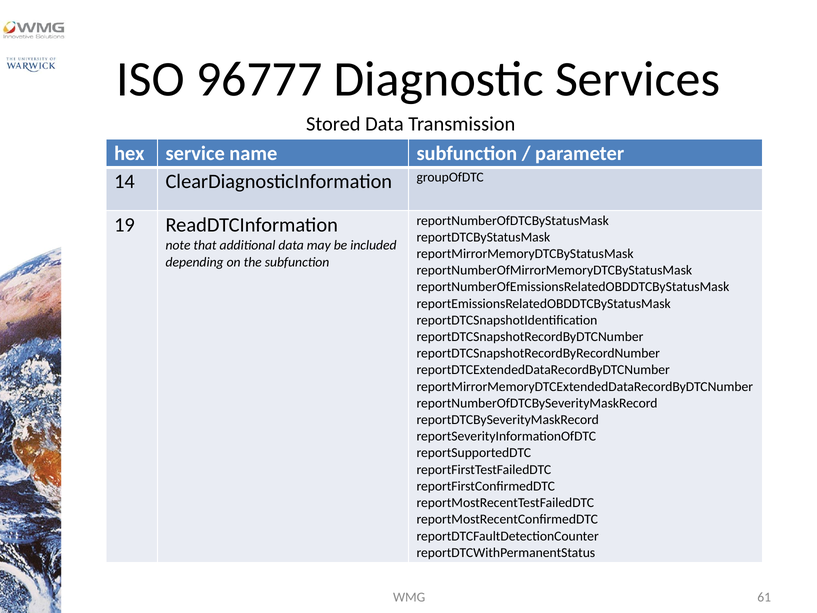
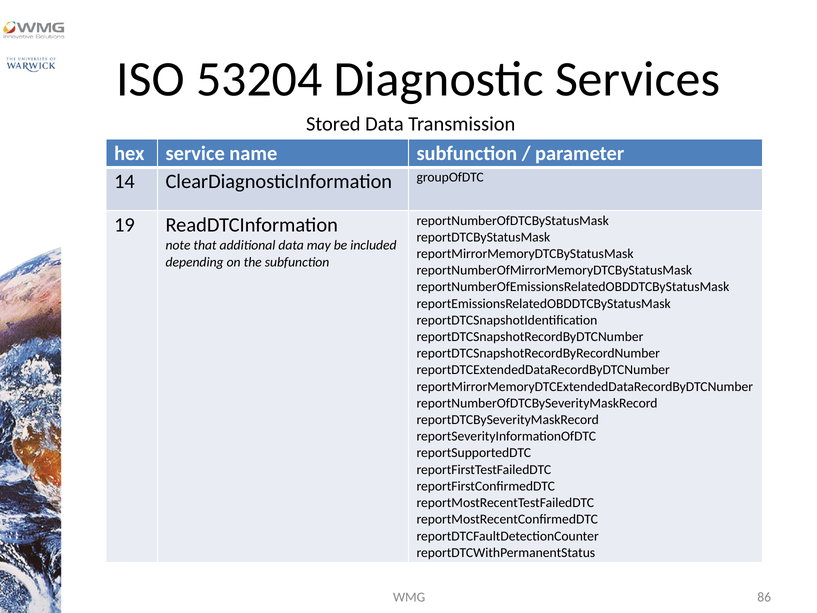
96777: 96777 -> 53204
61: 61 -> 86
